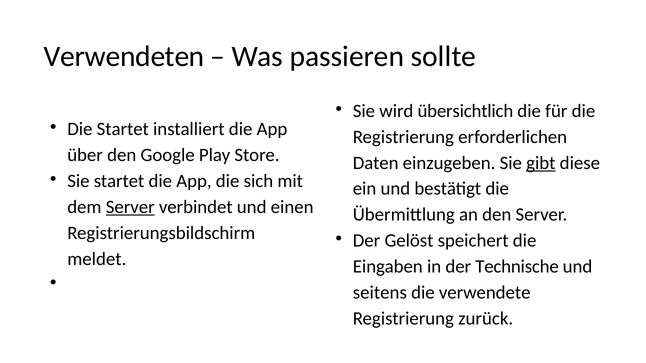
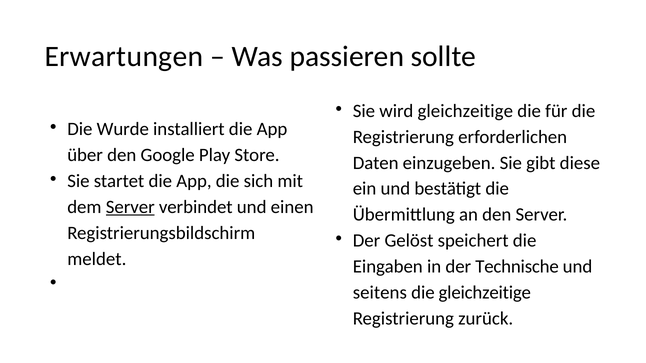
Verwendeten: Verwendeten -> Erwartungen
wird übersichtlich: übersichtlich -> gleichzeitige
Die Startet: Startet -> Wurde
gibt underline: present -> none
die verwendete: verwendete -> gleichzeitige
